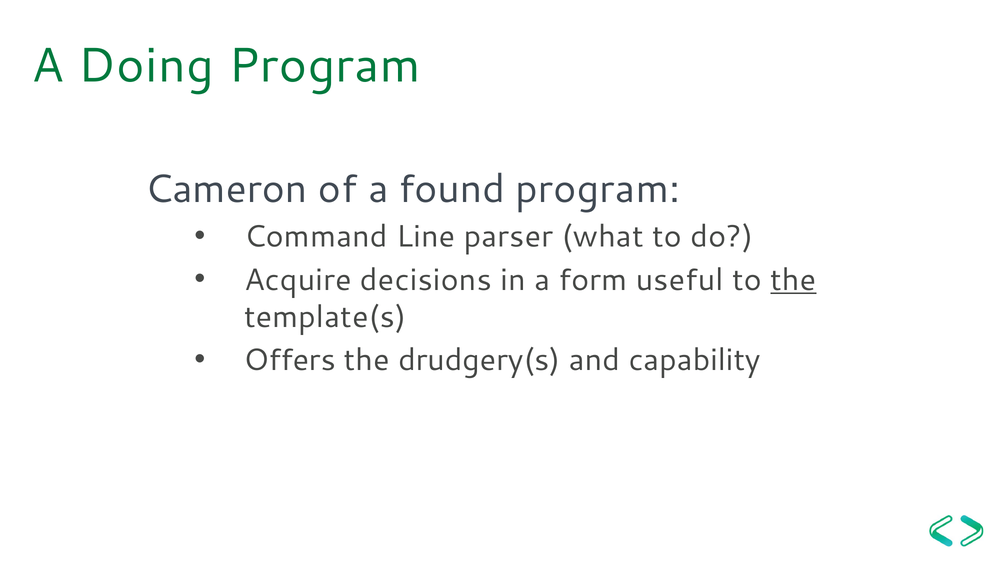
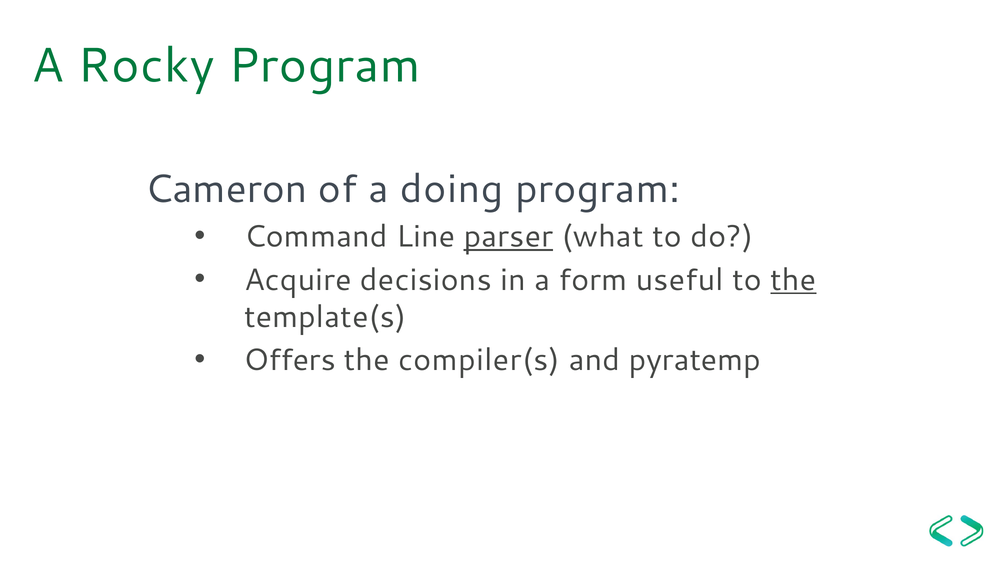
Doing: Doing -> Rocky
found: found -> doing
parser underline: none -> present
drudgery(s: drudgery(s -> compiler(s
capability: capability -> pyratemp
